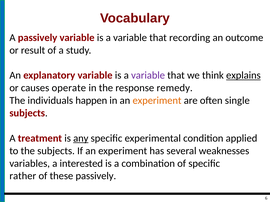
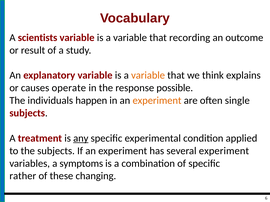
A passively: passively -> scientists
variable at (148, 76) colour: purple -> orange
explains underline: present -> none
remedy: remedy -> possible
several weaknesses: weaknesses -> experiment
interested: interested -> symptoms
these passively: passively -> changing
